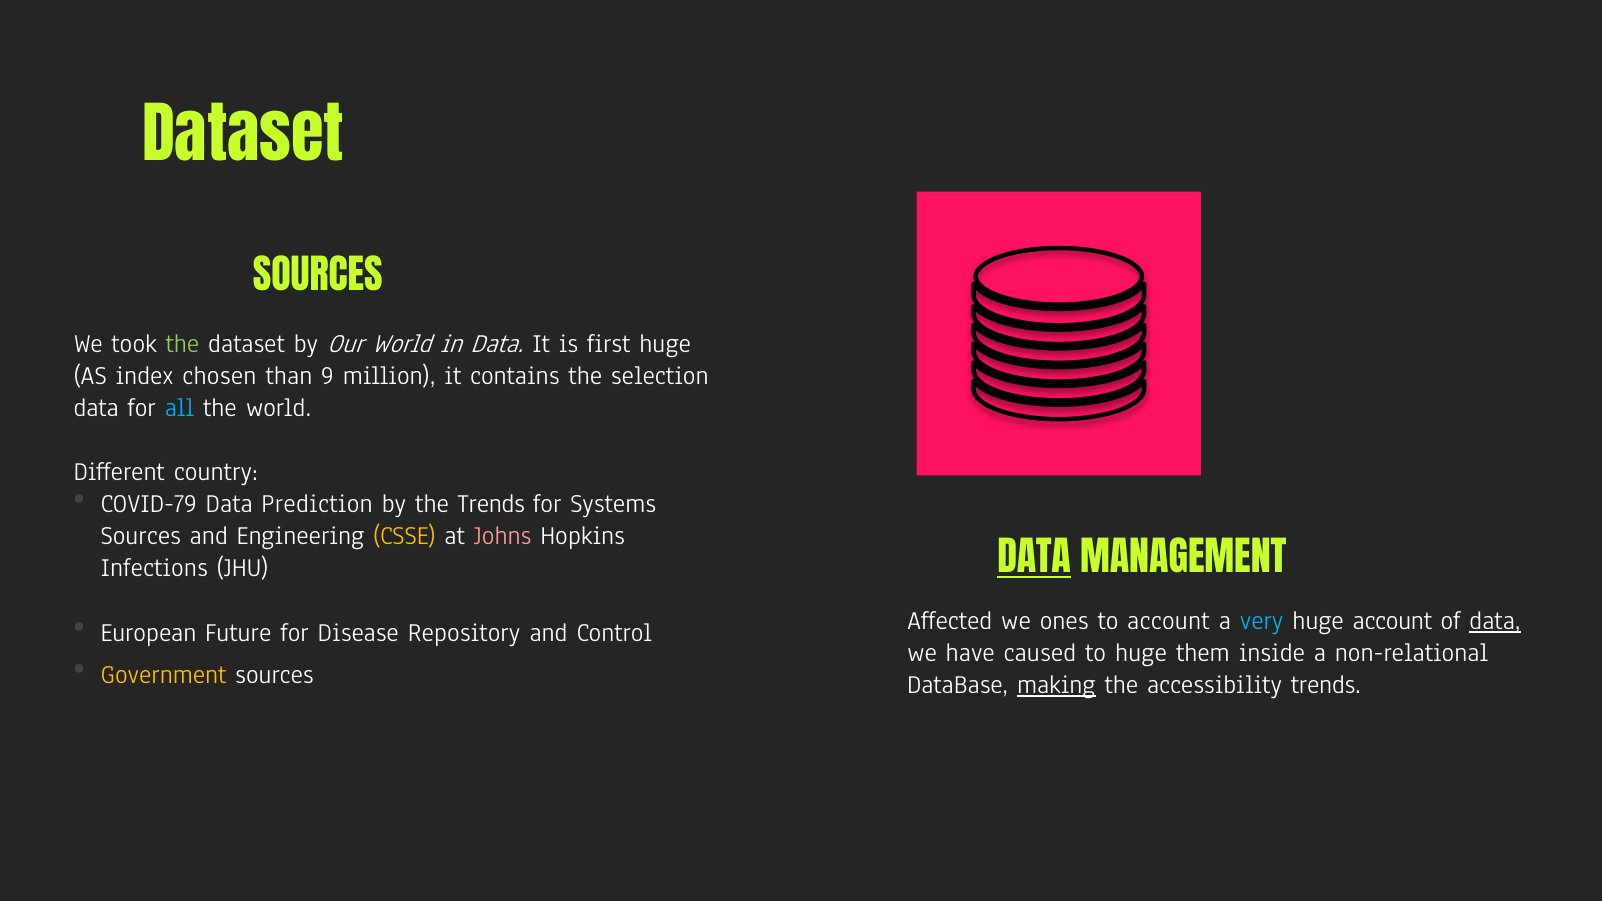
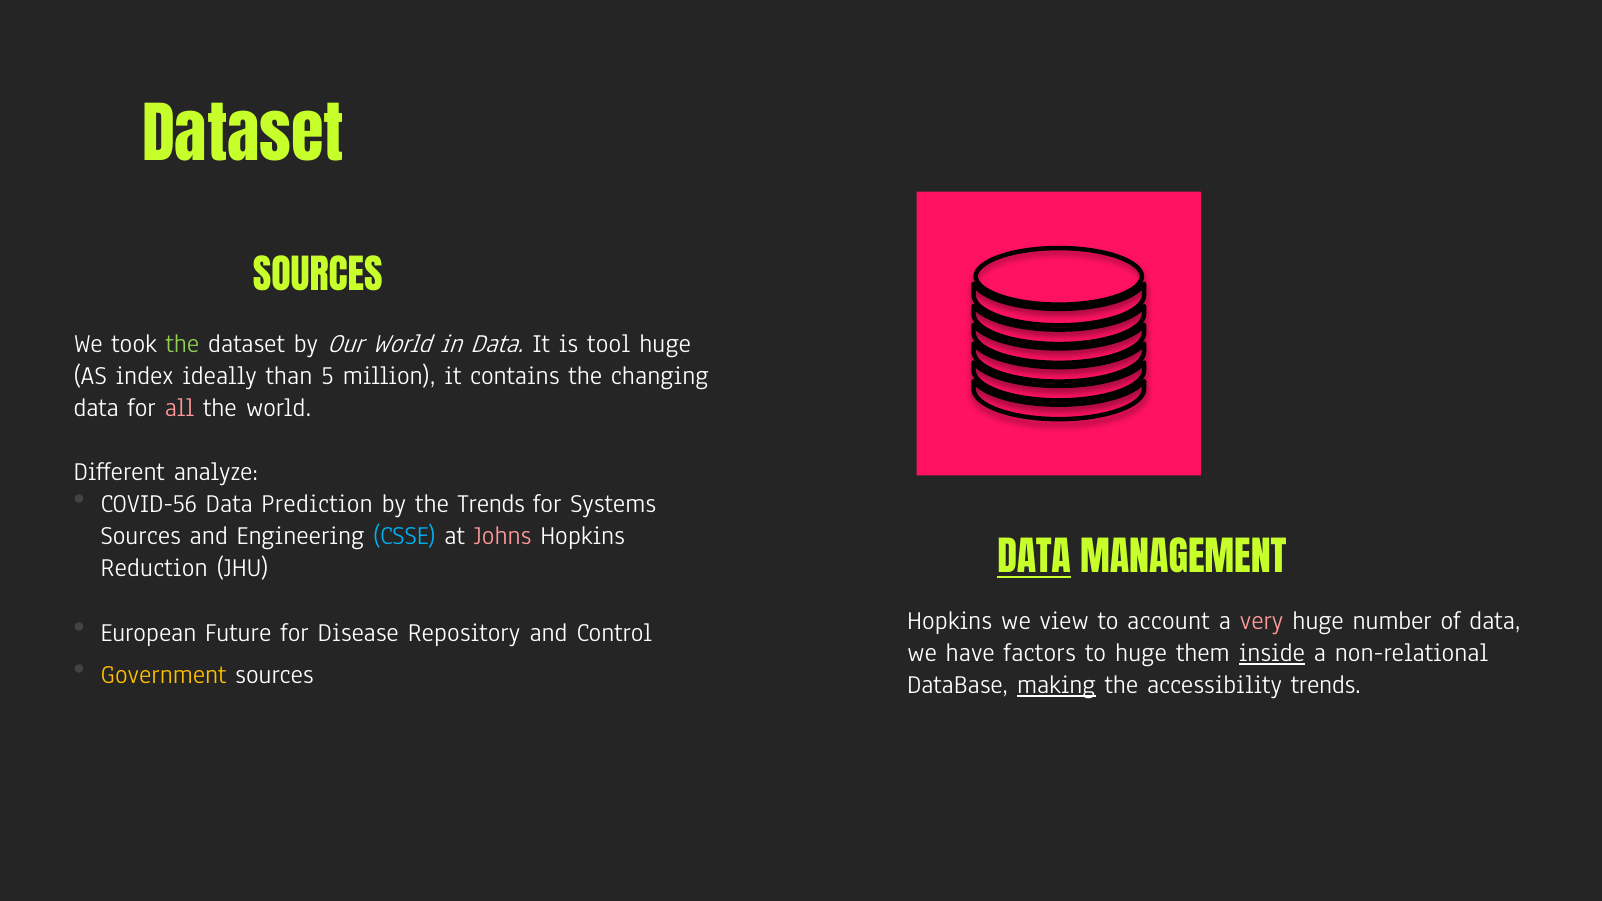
first: first -> tool
chosen: chosen -> ideally
9: 9 -> 5
selection: selection -> changing
all colour: light blue -> pink
country: country -> analyze
COVID-79: COVID-79 -> COVID-56
CSSE colour: yellow -> light blue
Infections: Infections -> Reduction
Affected at (950, 621): Affected -> Hopkins
ones: ones -> view
very colour: light blue -> pink
huge account: account -> number
data at (1495, 621) underline: present -> none
caused: caused -> factors
inside underline: none -> present
